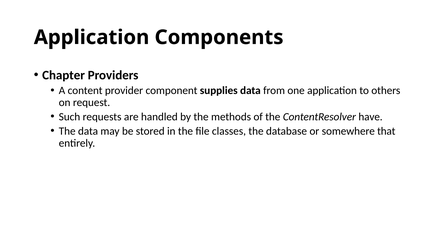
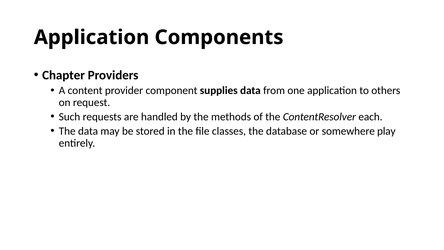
have: have -> each
that: that -> play
